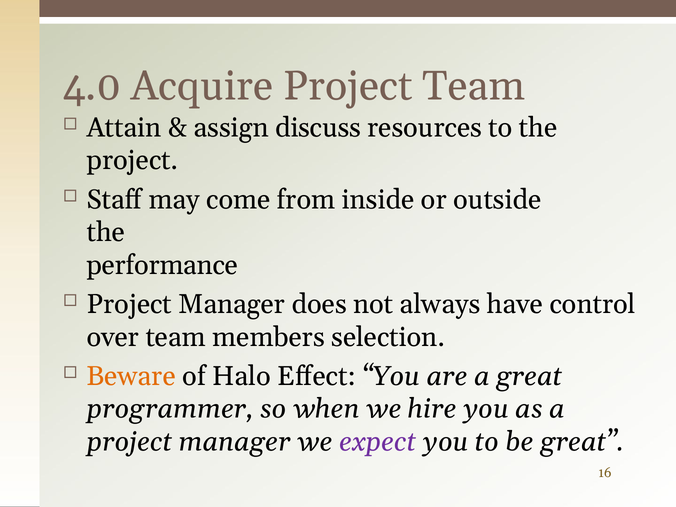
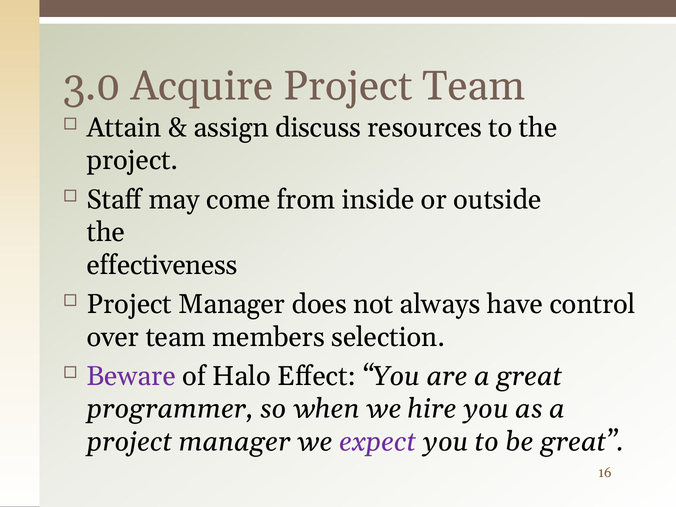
4.0: 4.0 -> 3.0
performance: performance -> effectiveness
Beware colour: orange -> purple
